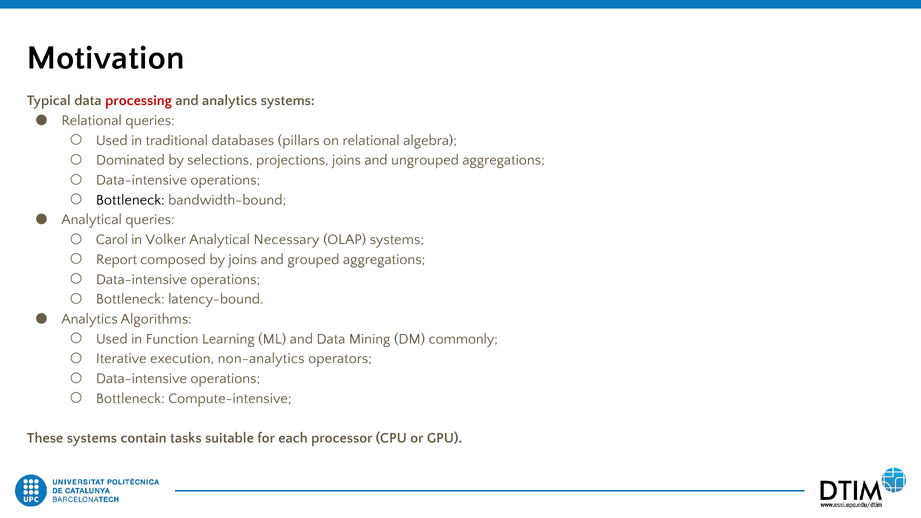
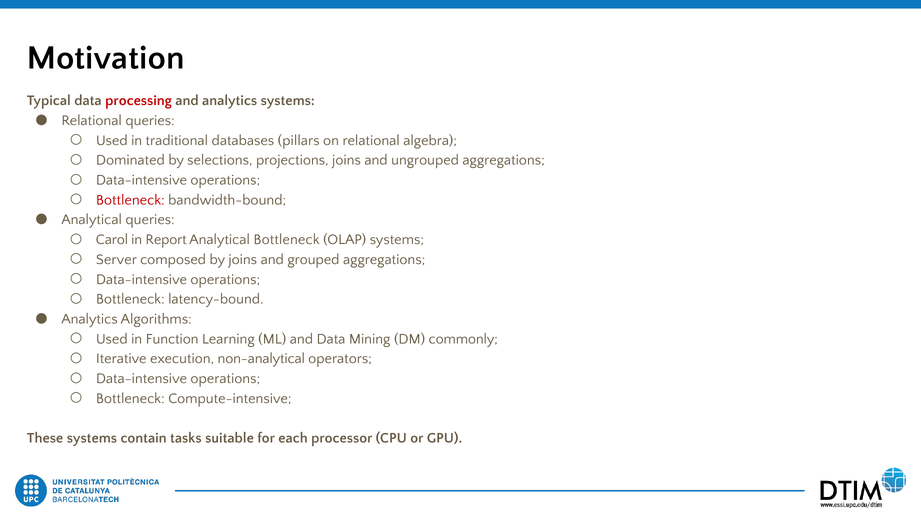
Bottleneck at (130, 200) colour: black -> red
Volker: Volker -> Report
Analytical Necessary: Necessary -> Bottleneck
Report: Report -> Server
non-analytics: non-analytics -> non-analytical
